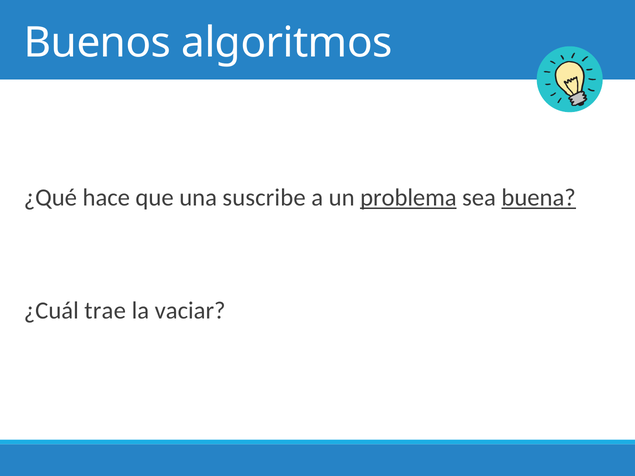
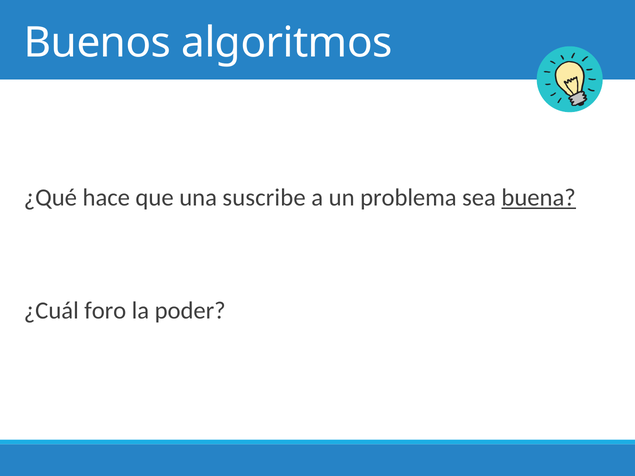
problema underline: present -> none
trae: trae -> foro
vaciar: vaciar -> poder
